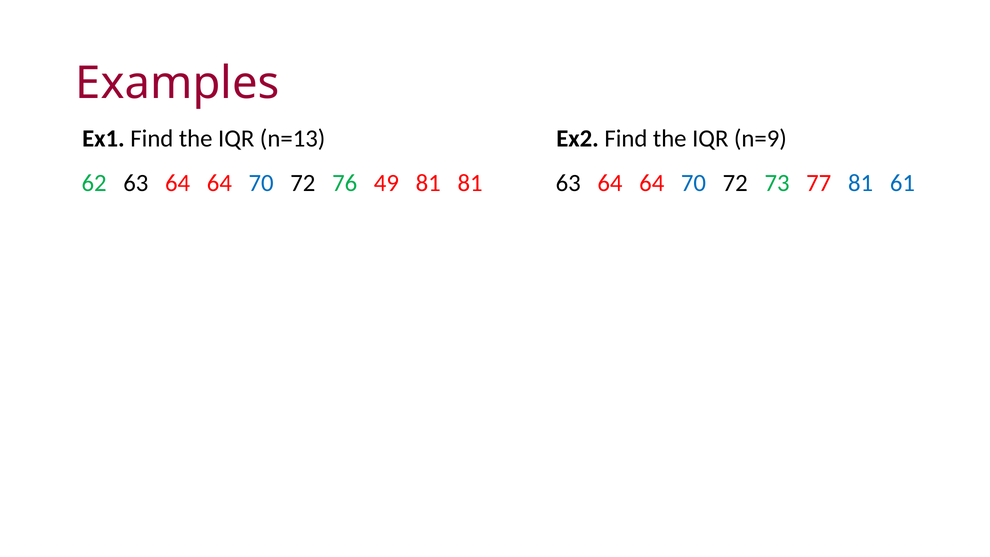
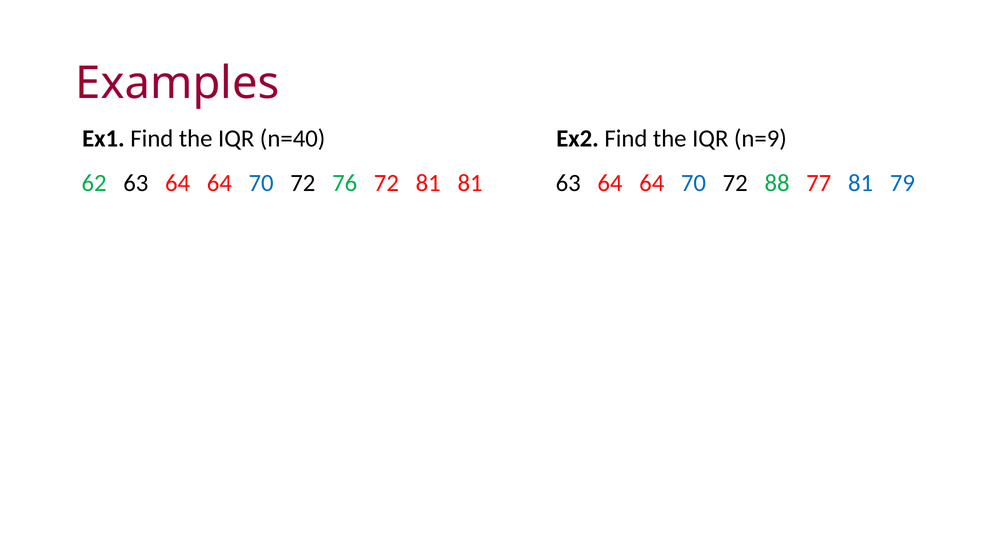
n=13: n=13 -> n=40
76 49: 49 -> 72
73: 73 -> 88
61: 61 -> 79
